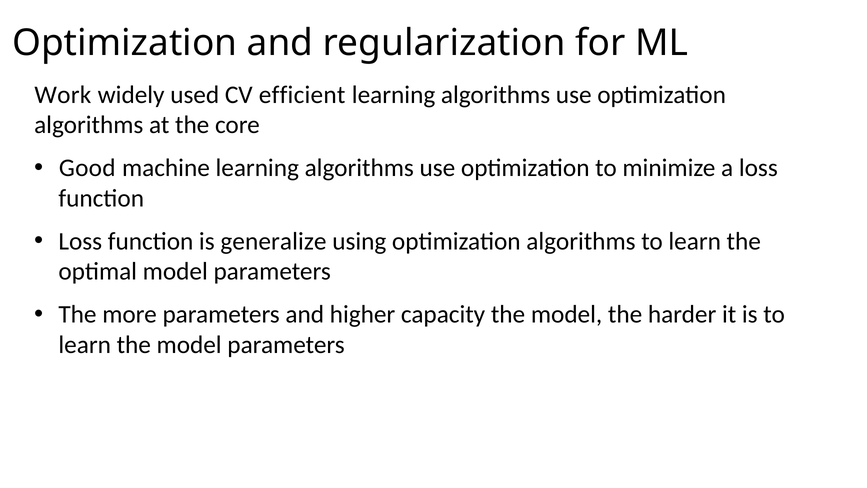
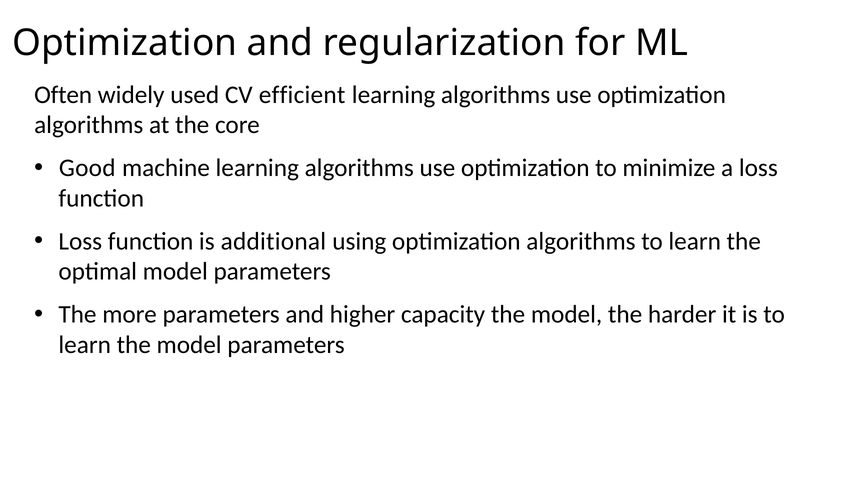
Work: Work -> Often
generalize: generalize -> additional
